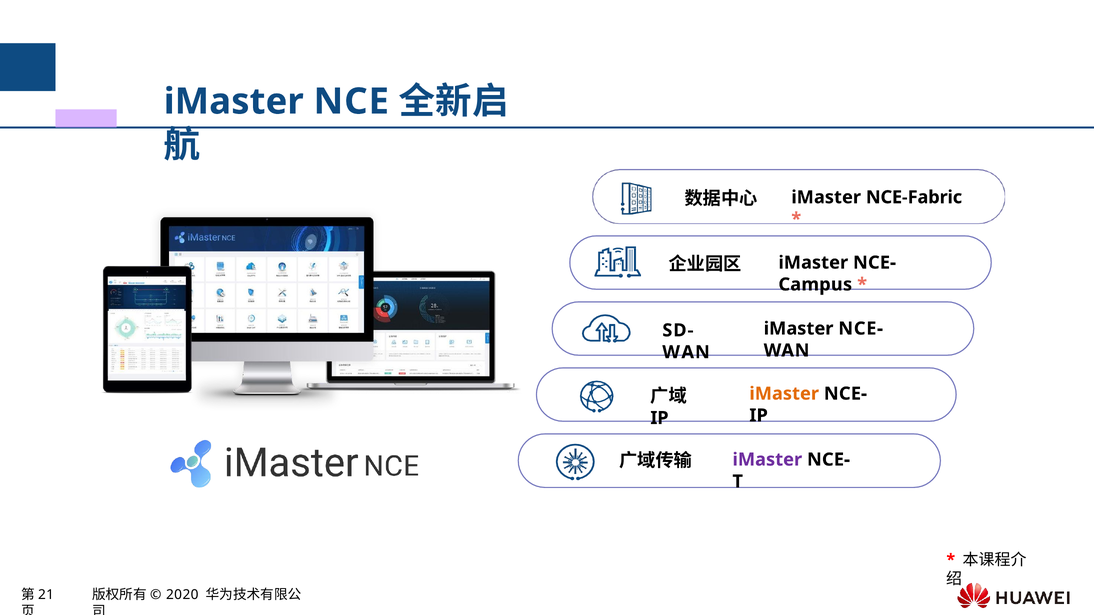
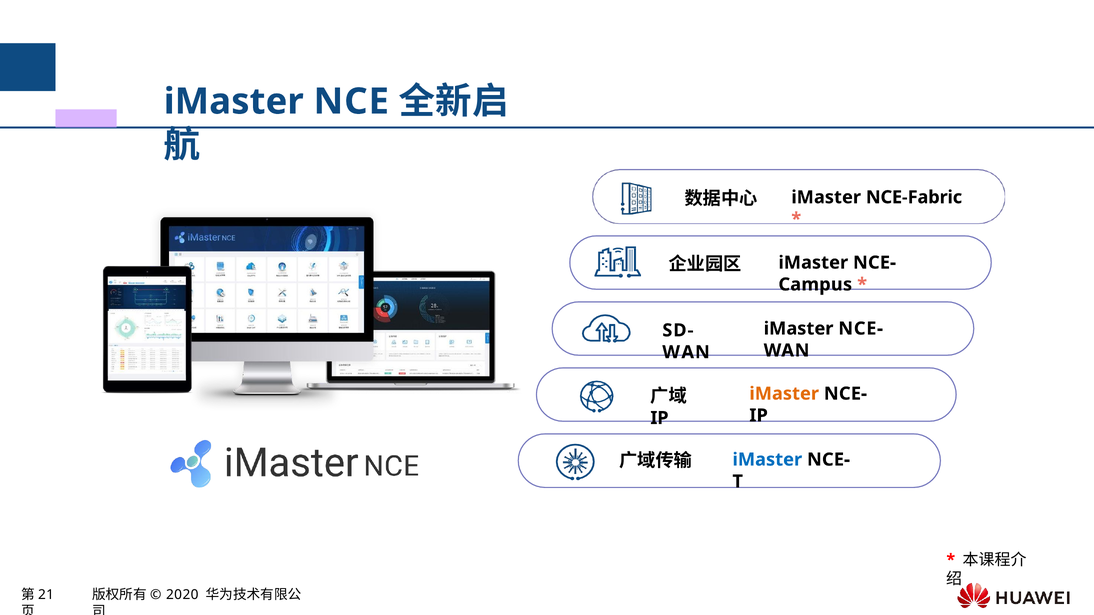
iMaster at (767, 460) colour: purple -> blue
